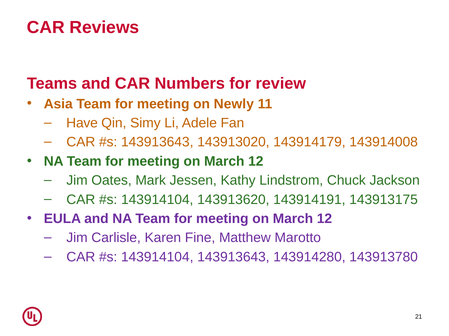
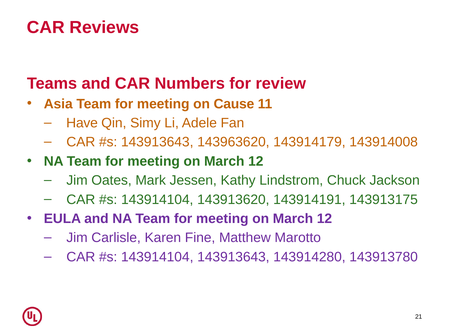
Newly: Newly -> Cause
143913020: 143913020 -> 143963620
